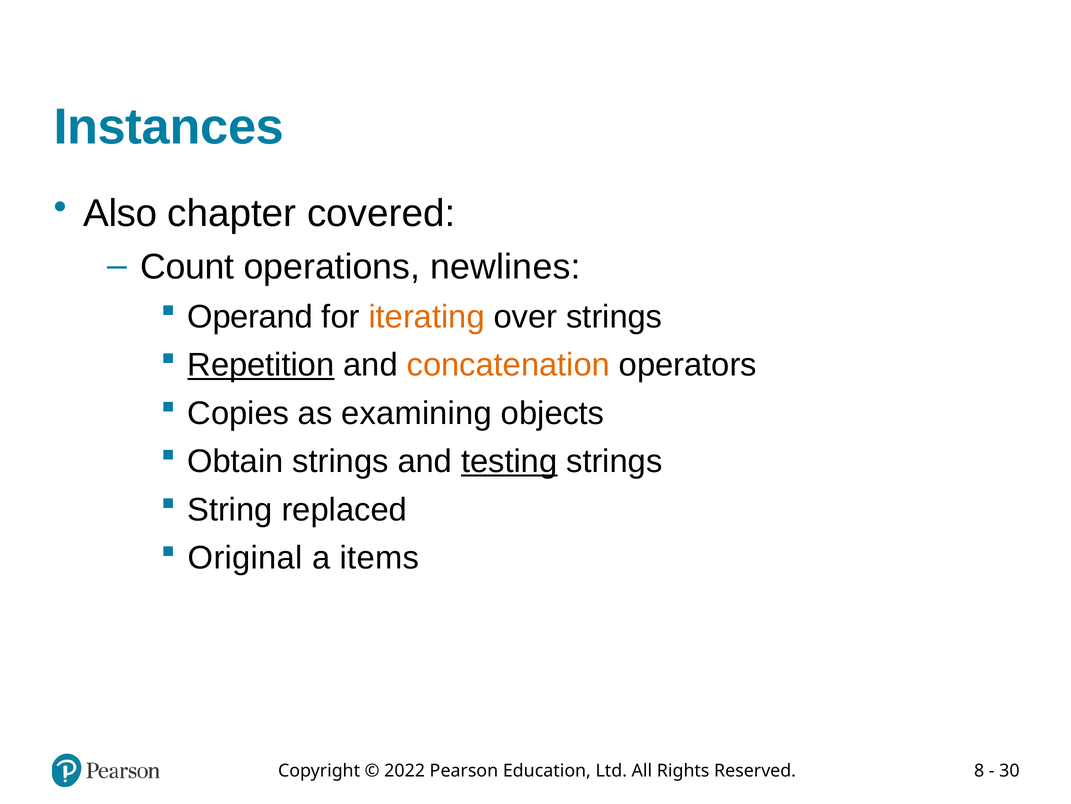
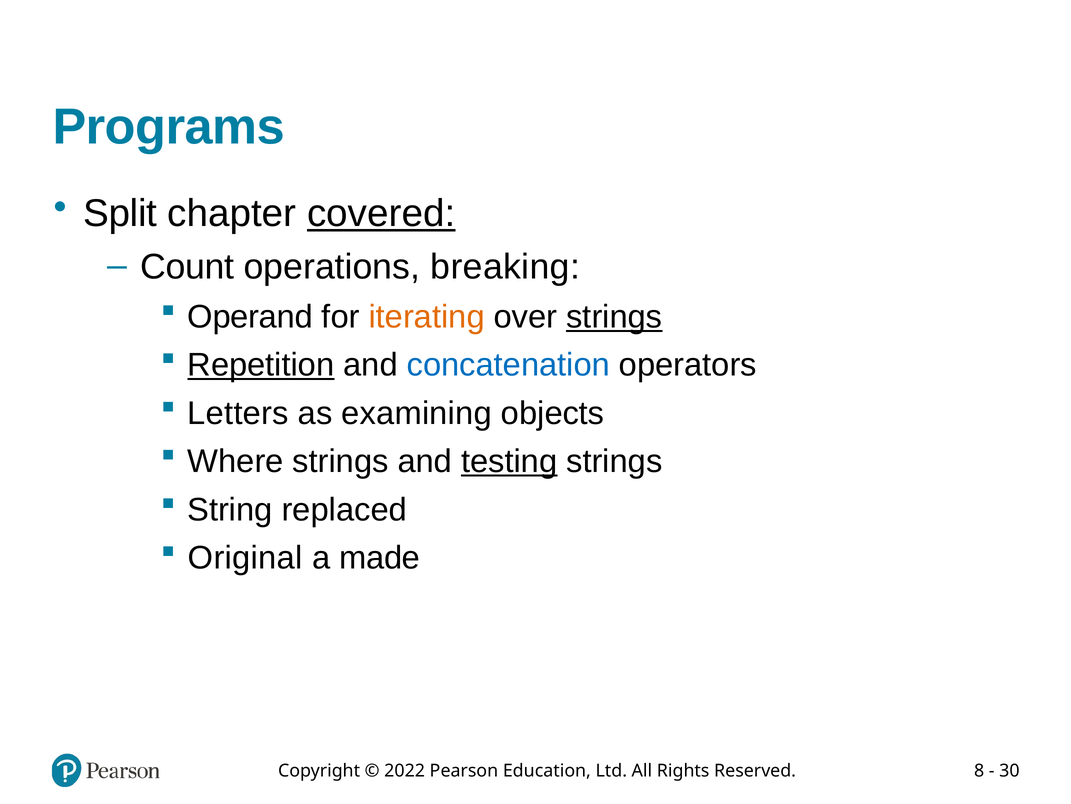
Instances: Instances -> Programs
Also: Also -> Split
covered underline: none -> present
newlines: newlines -> breaking
strings at (614, 316) underline: none -> present
concatenation colour: orange -> blue
Copies: Copies -> Letters
Obtain: Obtain -> Where
items: items -> made
